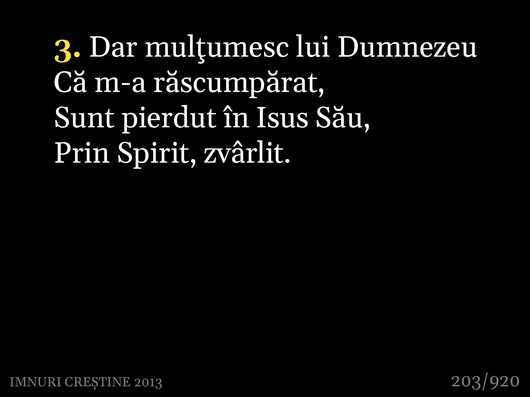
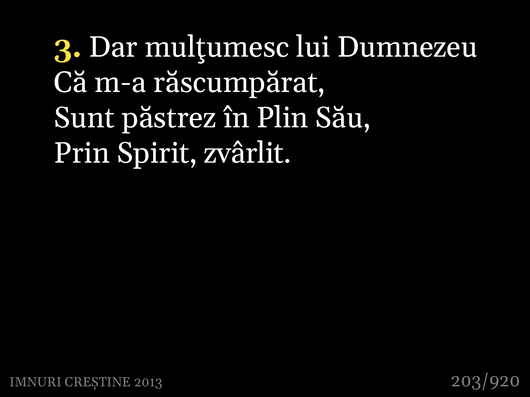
pierdut: pierdut -> păstrez
Isus: Isus -> Plin
